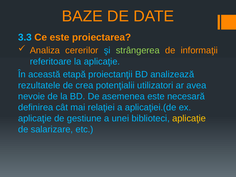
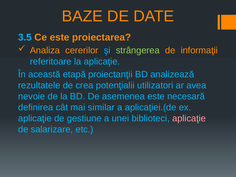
3.3: 3.3 -> 3.5
relaţiei: relaţiei -> similar
aplicaţie at (189, 118) colour: yellow -> pink
